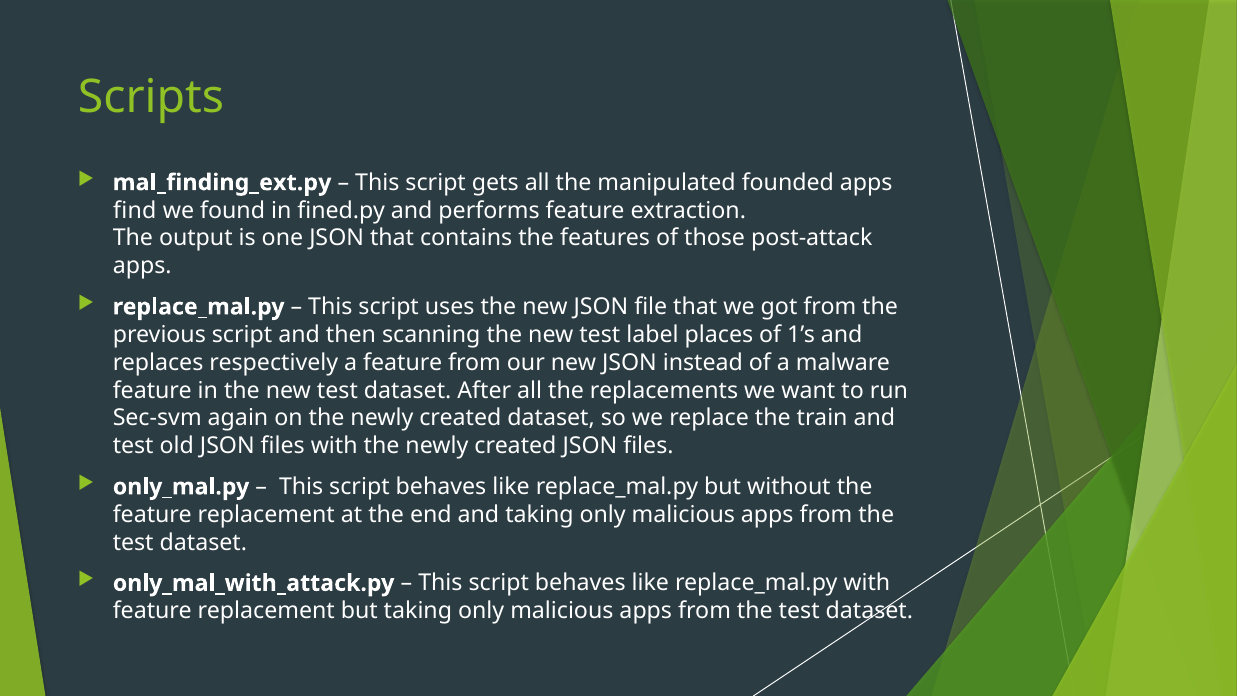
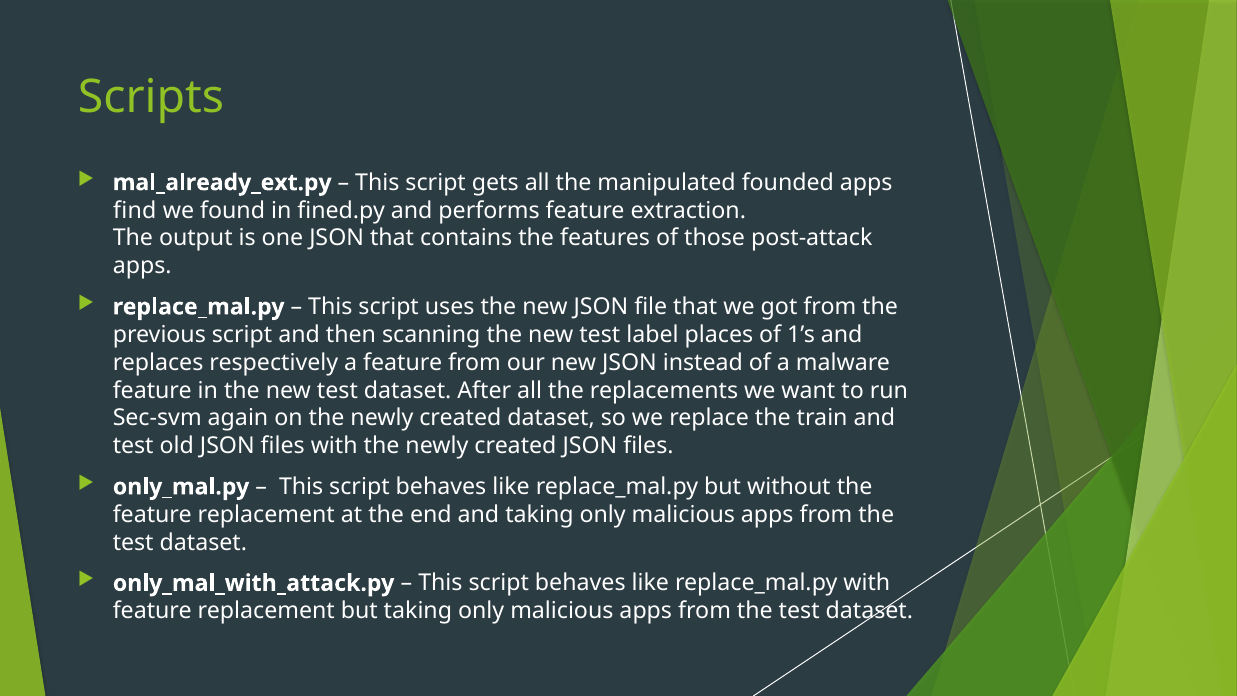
mal_finding_ext.py: mal_finding_ext.py -> mal_already_ext.py
